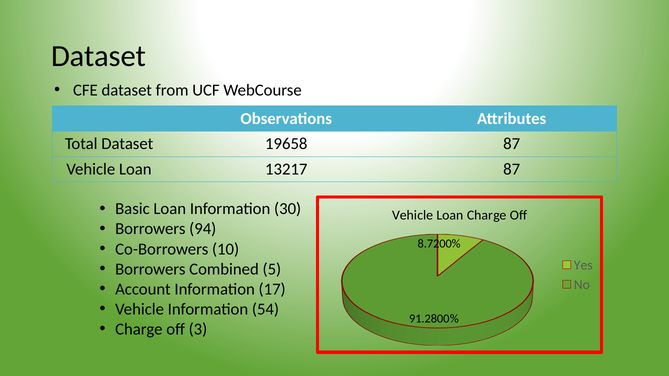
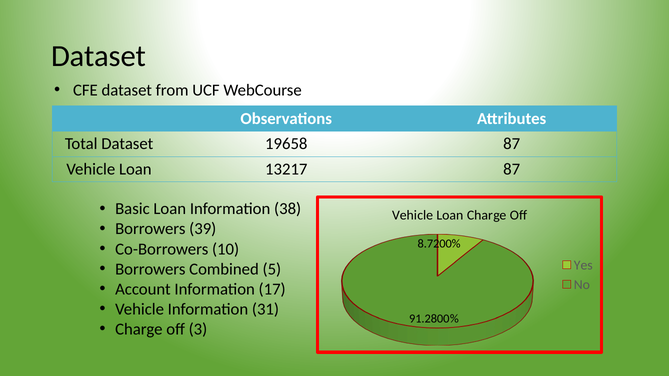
30: 30 -> 38
94: 94 -> 39
54: 54 -> 31
